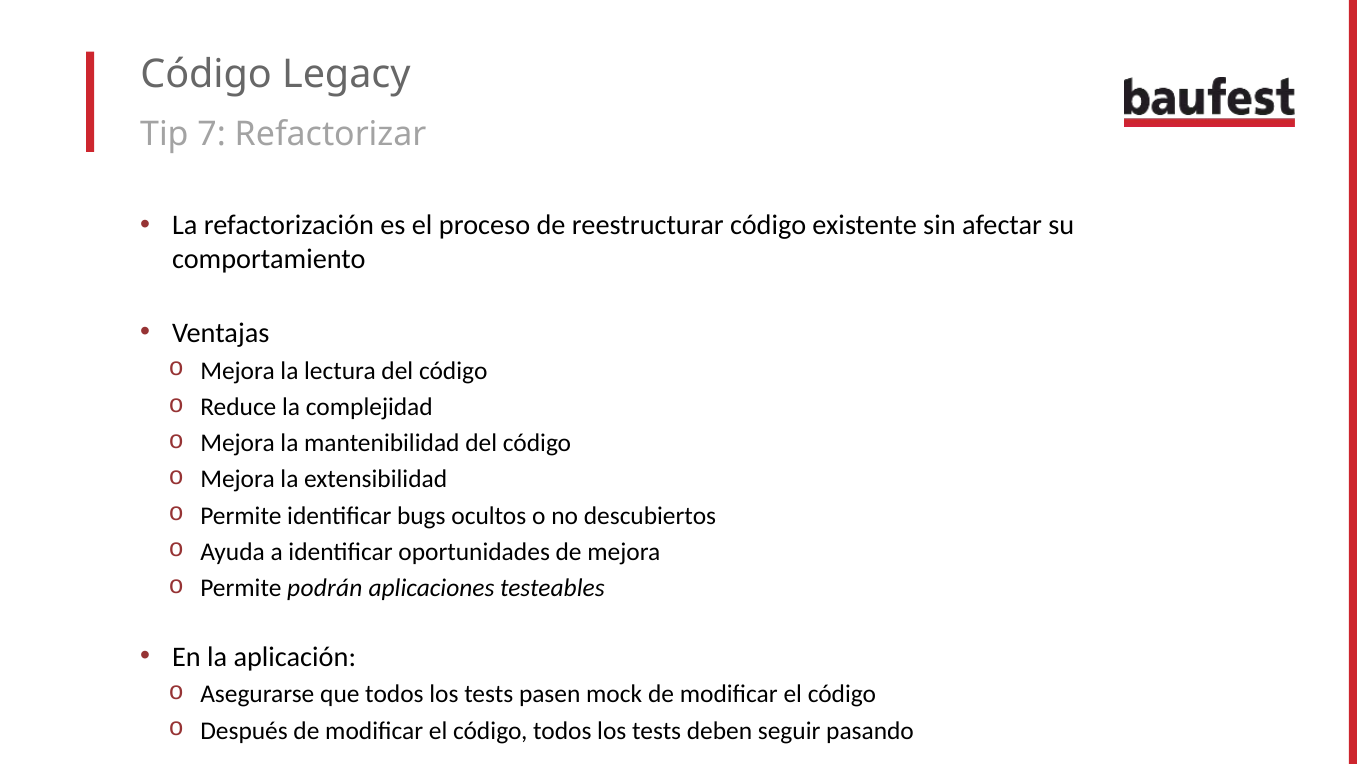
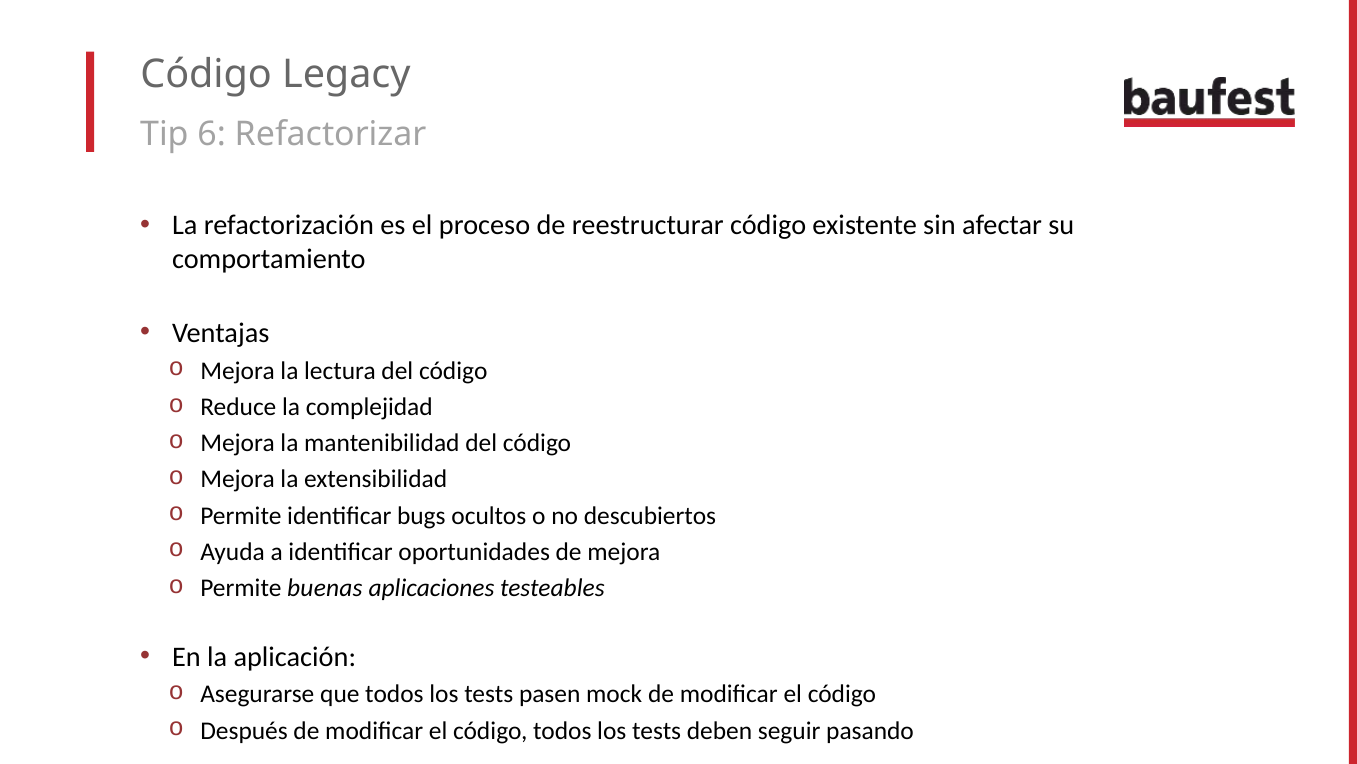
7: 7 -> 6
podrán: podrán -> buenas
